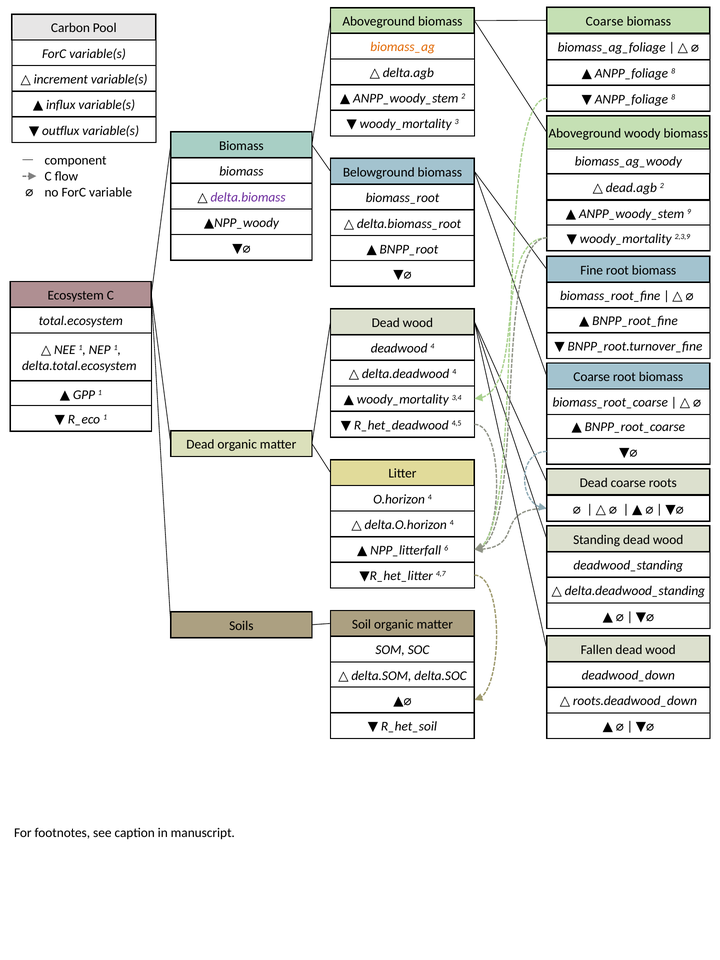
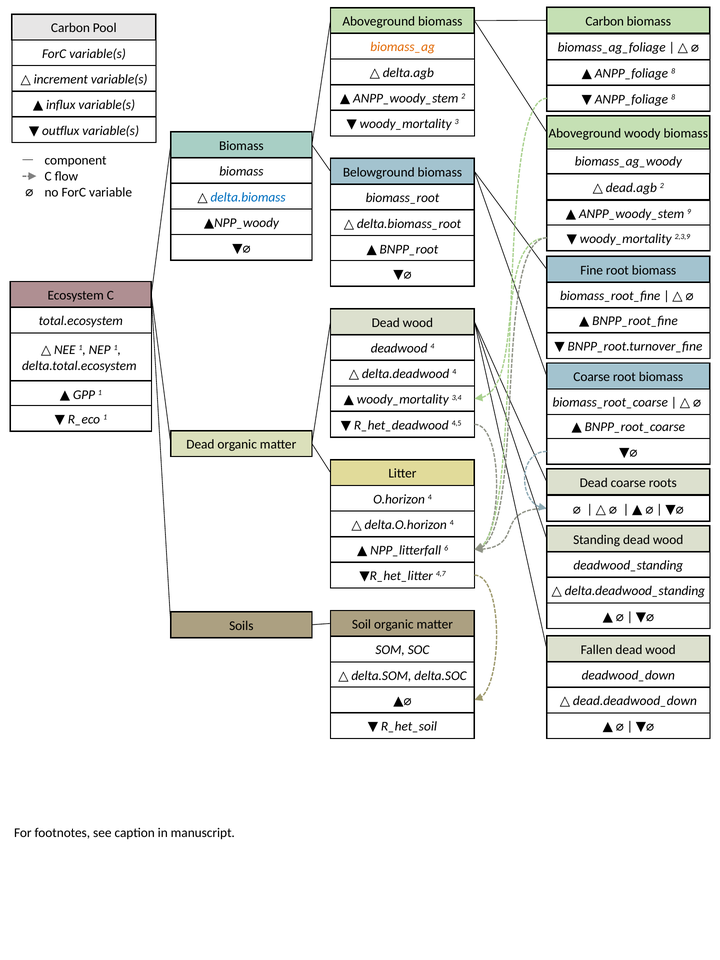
Coarse at (605, 21): Coarse -> Carbon
delta.biomass colour: purple -> blue
roots.deadwood_down: roots.deadwood_down -> dead.deadwood_down
